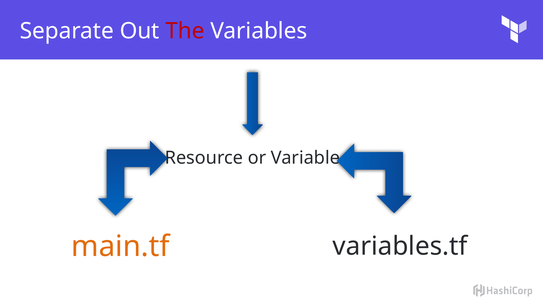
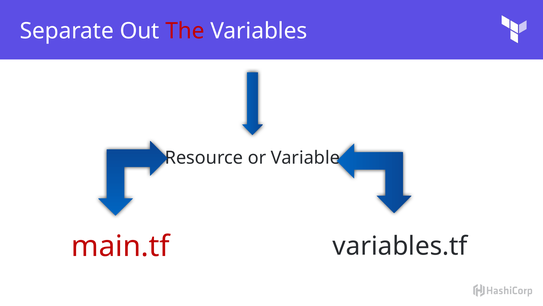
main.tf colour: orange -> red
